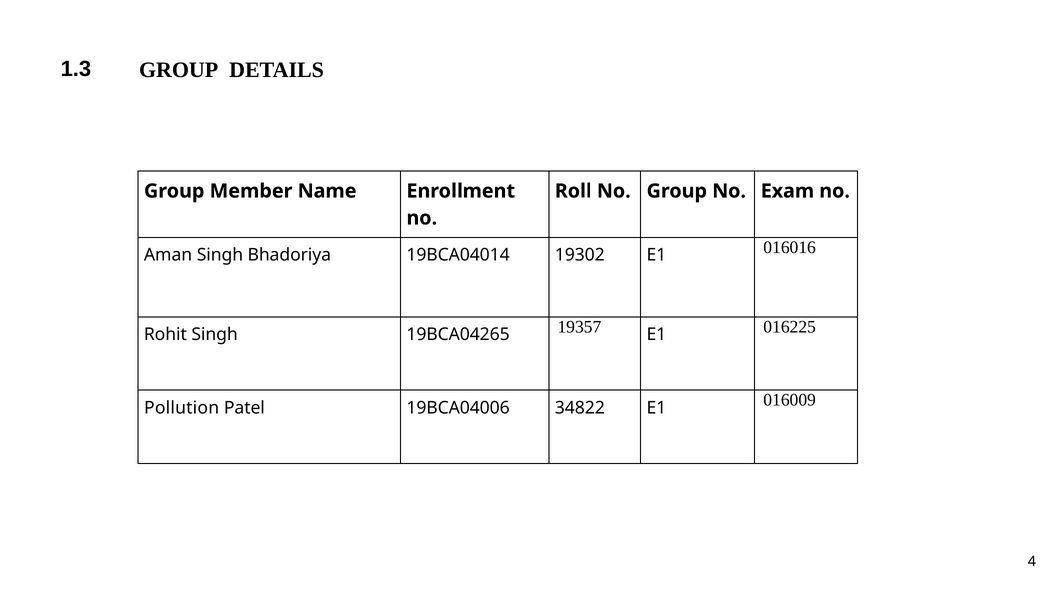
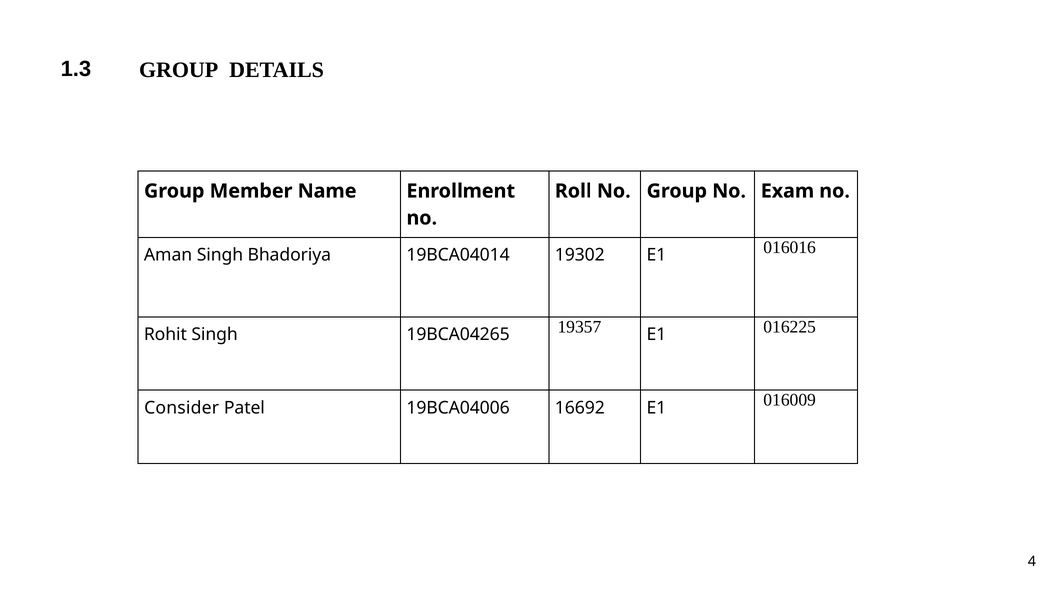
Pollution: Pollution -> Consider
34822: 34822 -> 16692
